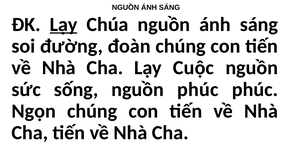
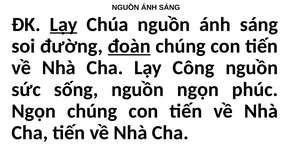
đoàn underline: none -> present
Cuộc: Cuộc -> Công
nguồn phúc: phúc -> ngọn
